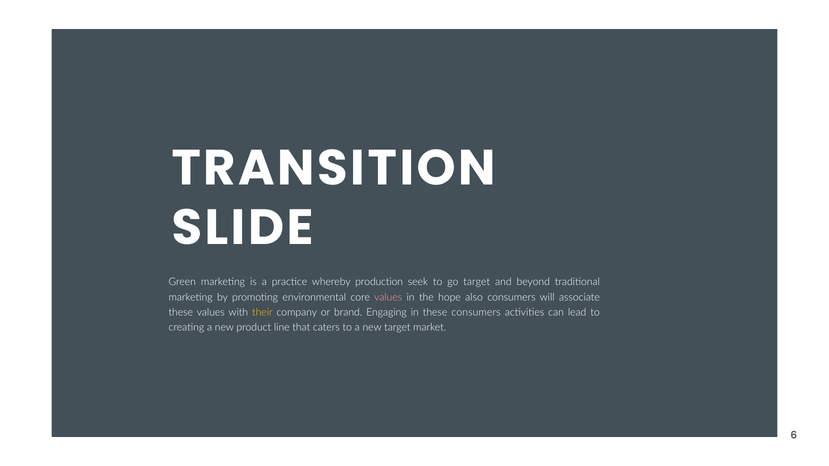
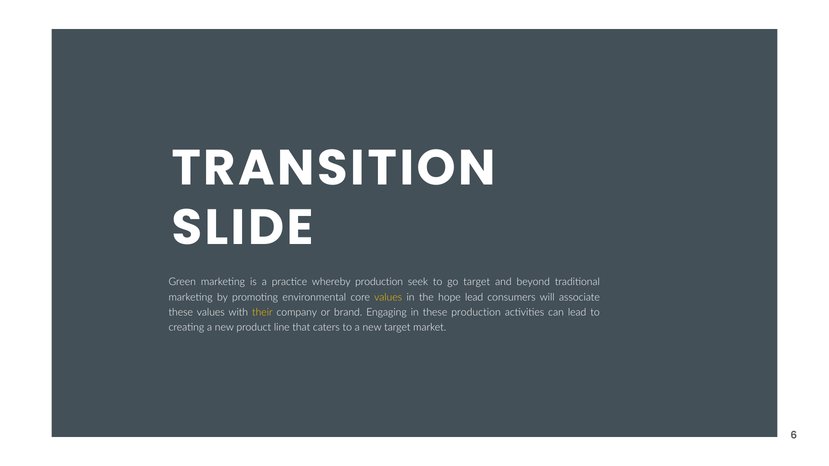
values at (388, 297) colour: pink -> yellow
hope also: also -> lead
these consumers: consumers -> production
